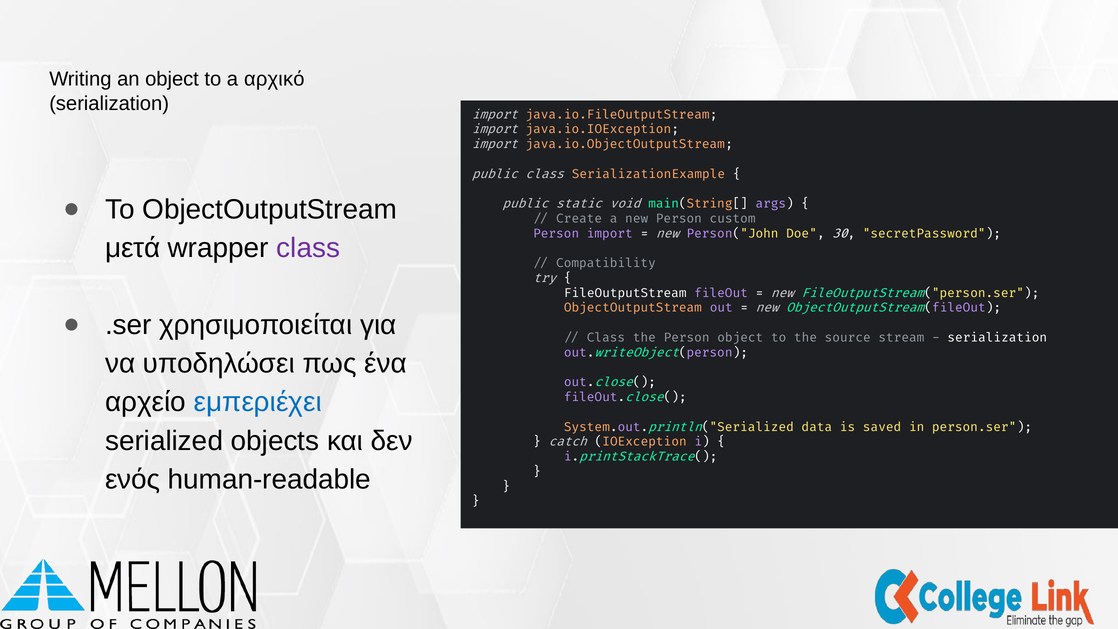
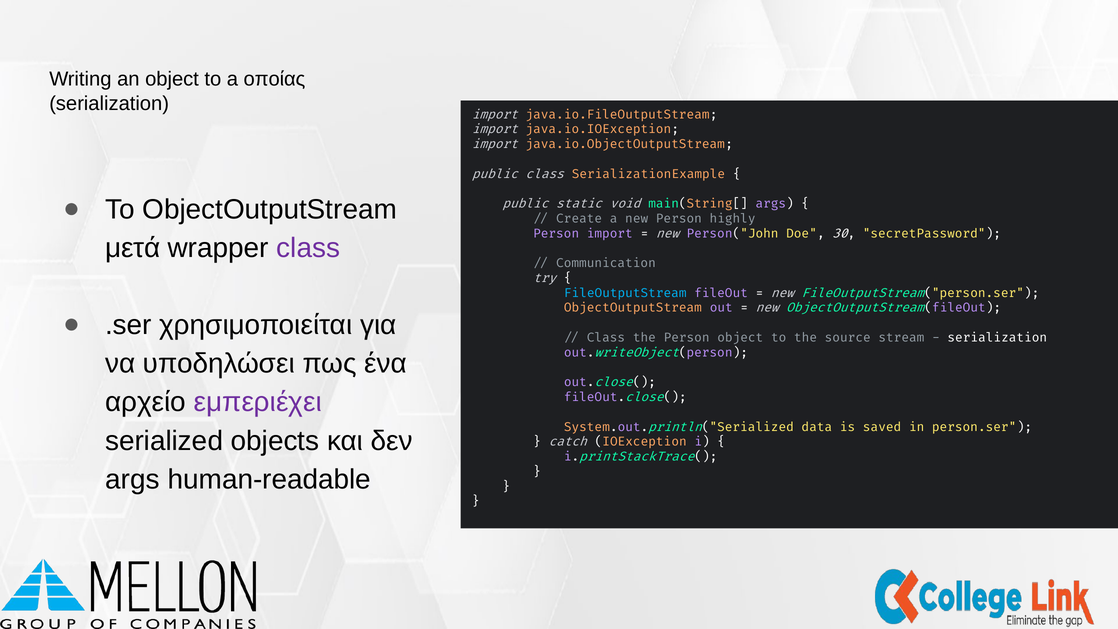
αρχικό: αρχικό -> οποίας
custom: custom -> highly
Compatibility: Compatibility -> Communication
FileOutputStream colour: white -> light blue
εμπεριέχει colour: blue -> purple
ενός at (133, 479): ενός -> args
